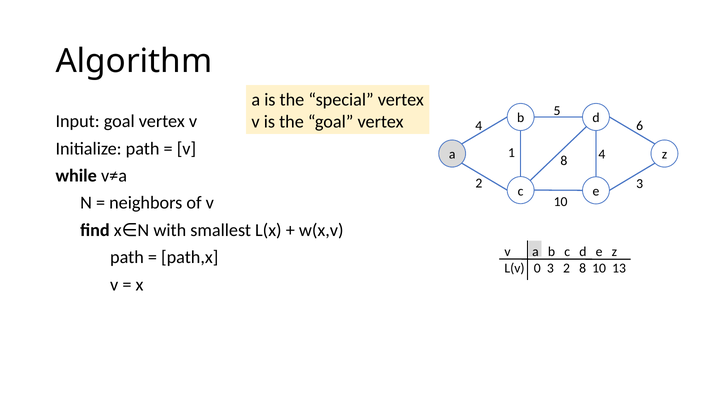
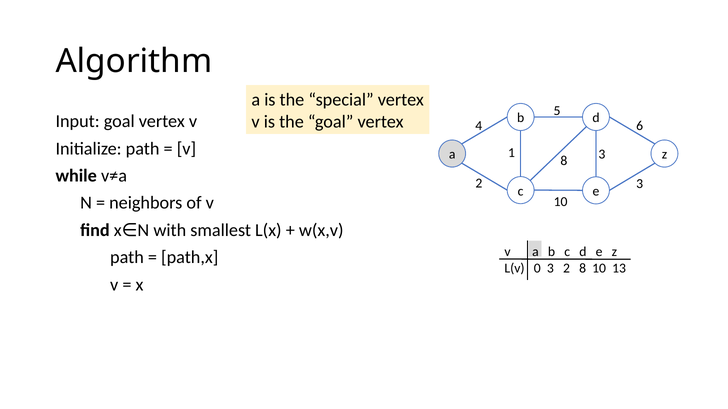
8 4: 4 -> 3
